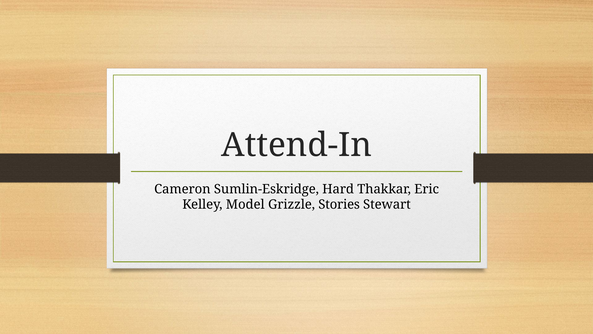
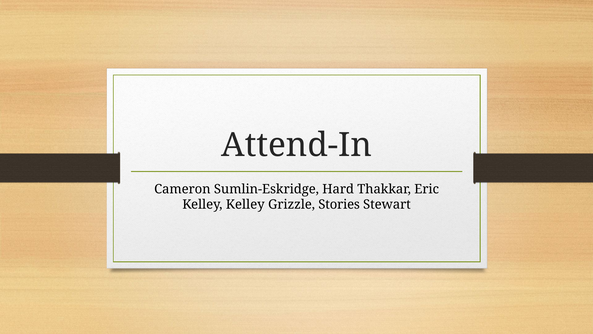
Kelley Model: Model -> Kelley
